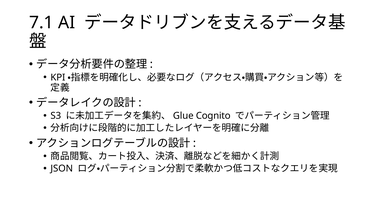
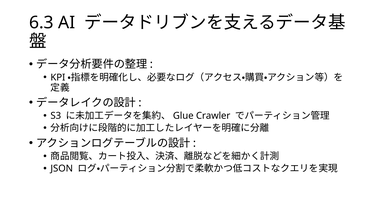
7.1: 7.1 -> 6.3
Cognito: Cognito -> Crawler
